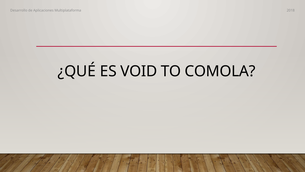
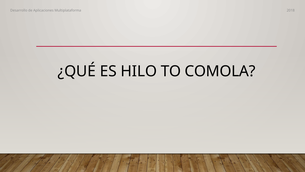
VOID: VOID -> HILO
